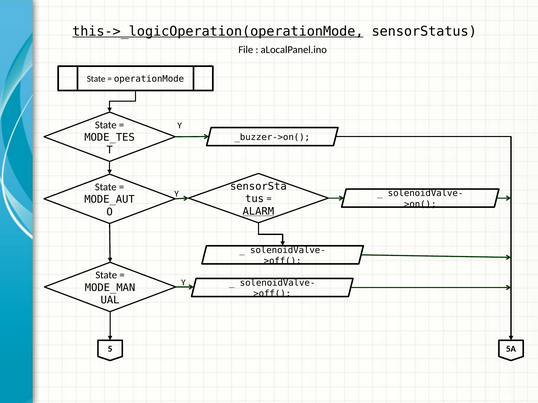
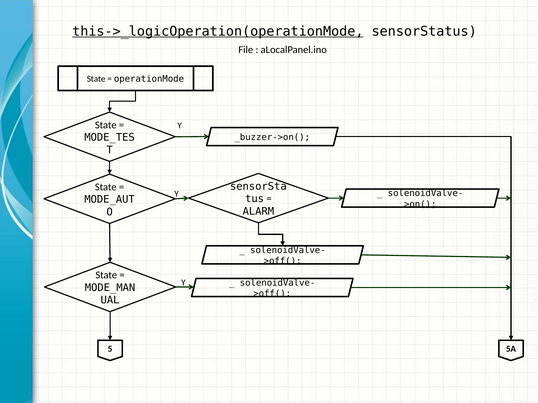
ALARM underline: present -> none
